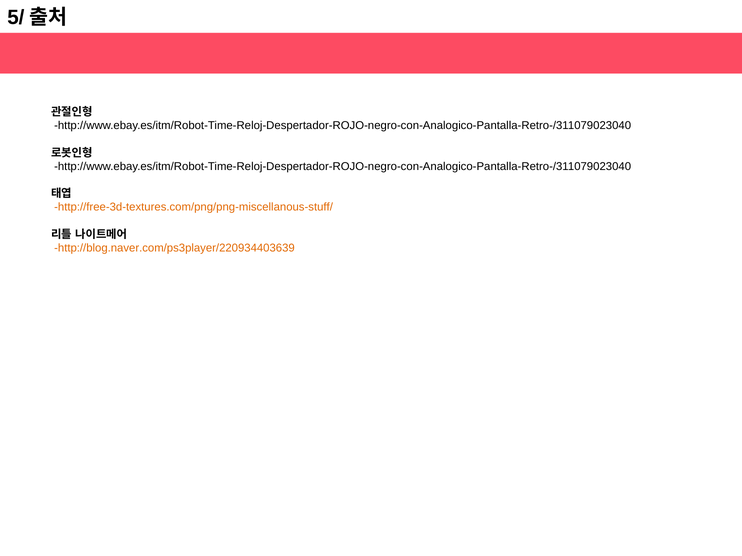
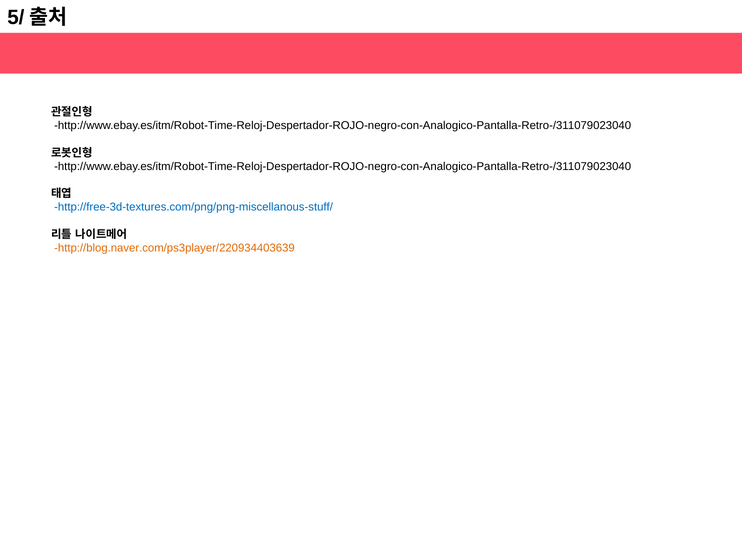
http://free-3d-textures.com/png/png-miscellanous-stuff/ colour: orange -> blue
